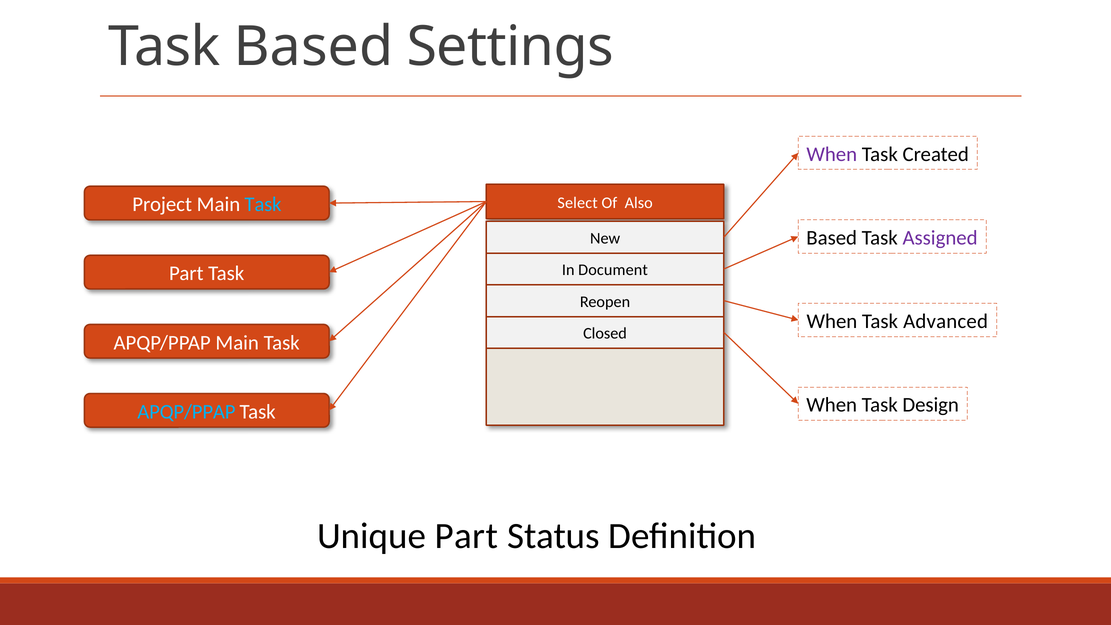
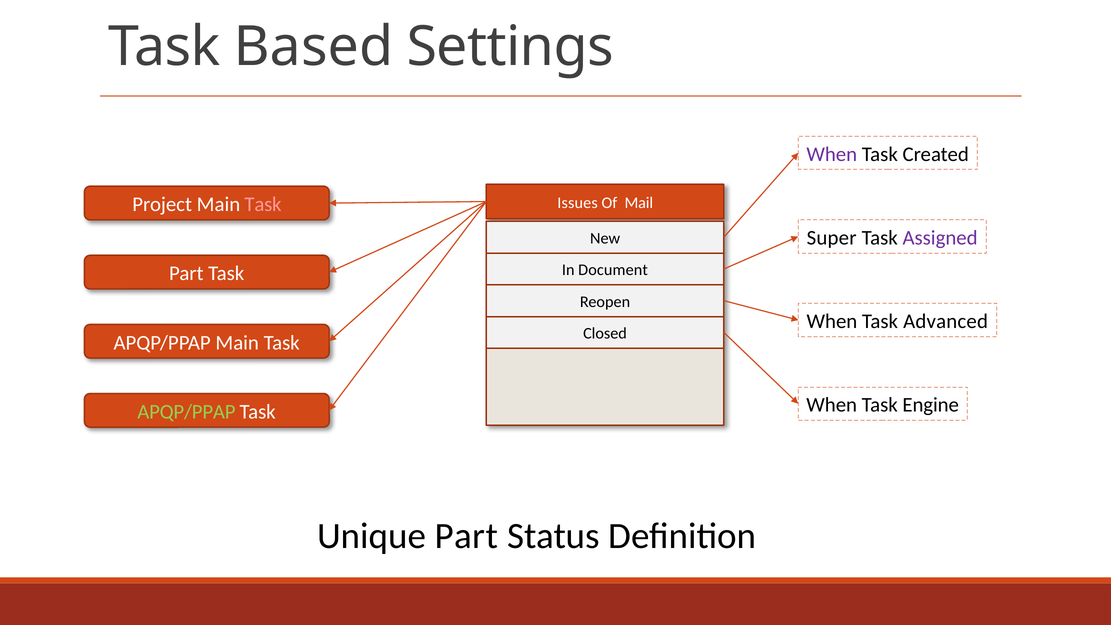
Task at (263, 204) colour: light blue -> pink
Select: Select -> Issues
Also: Also -> Mail
Based at (832, 238): Based -> Super
Design: Design -> Engine
APQP/PPAP at (186, 412) colour: light blue -> light green
